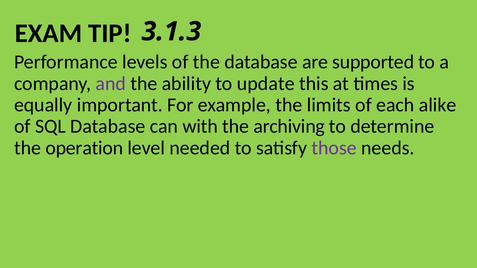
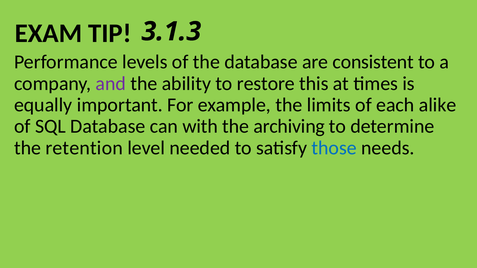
supported: supported -> consistent
update: update -> restore
operation: operation -> retention
those colour: purple -> blue
